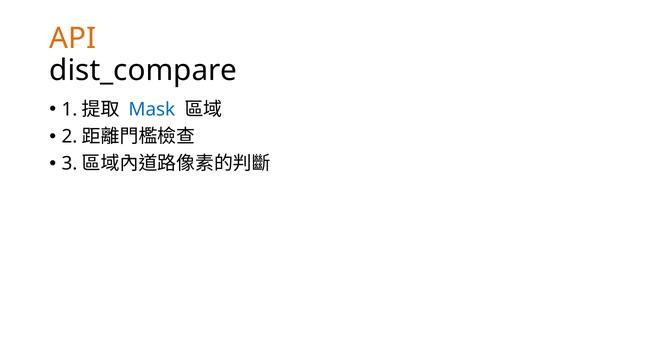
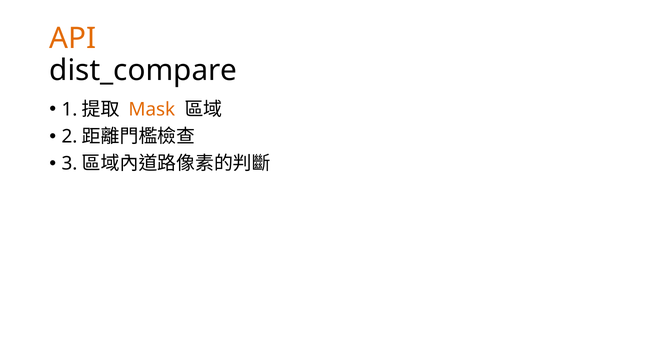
Mask colour: blue -> orange
